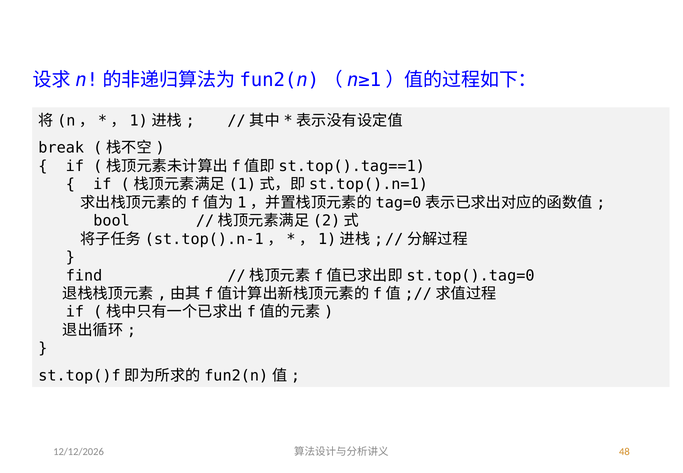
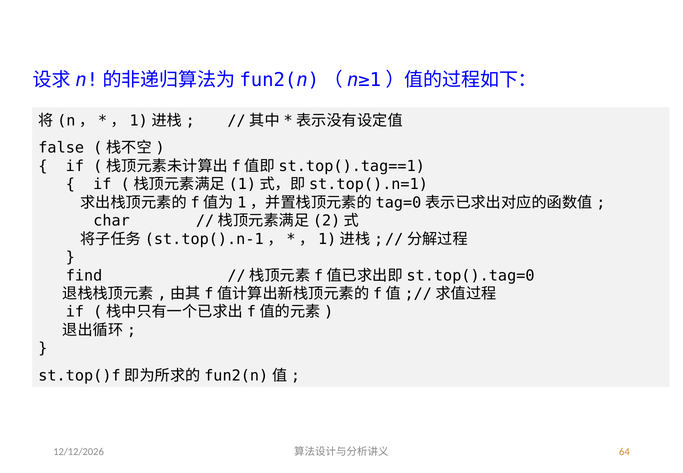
break: break -> false
bool: bool -> char
48: 48 -> 64
